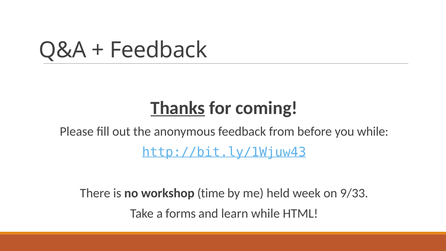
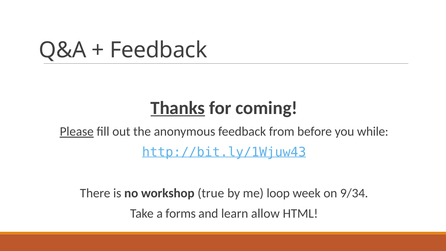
Please underline: none -> present
time: time -> true
held: held -> loop
9/33: 9/33 -> 9/34
learn while: while -> allow
